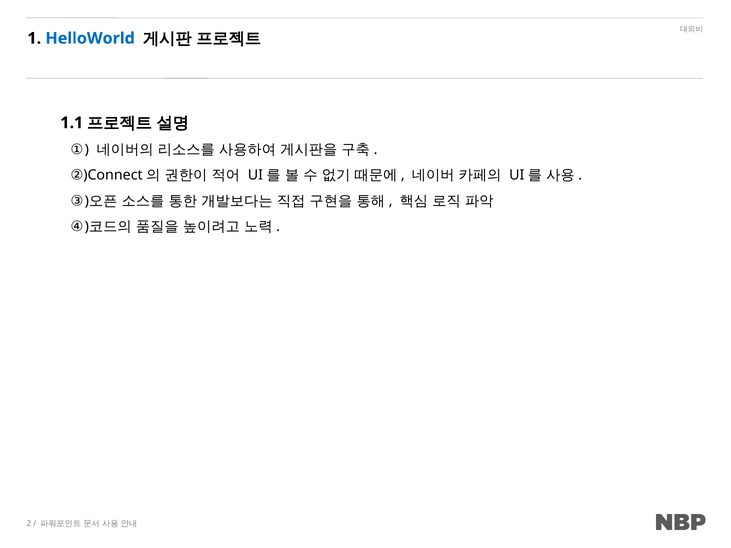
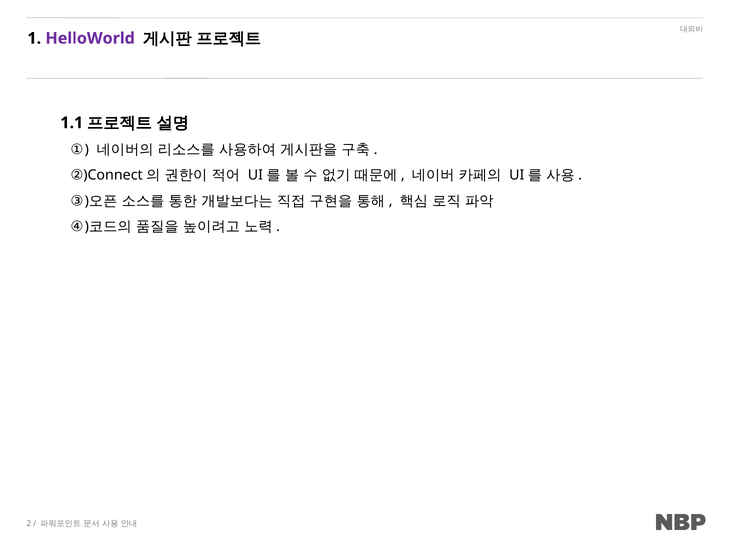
HelloWorld colour: blue -> purple
